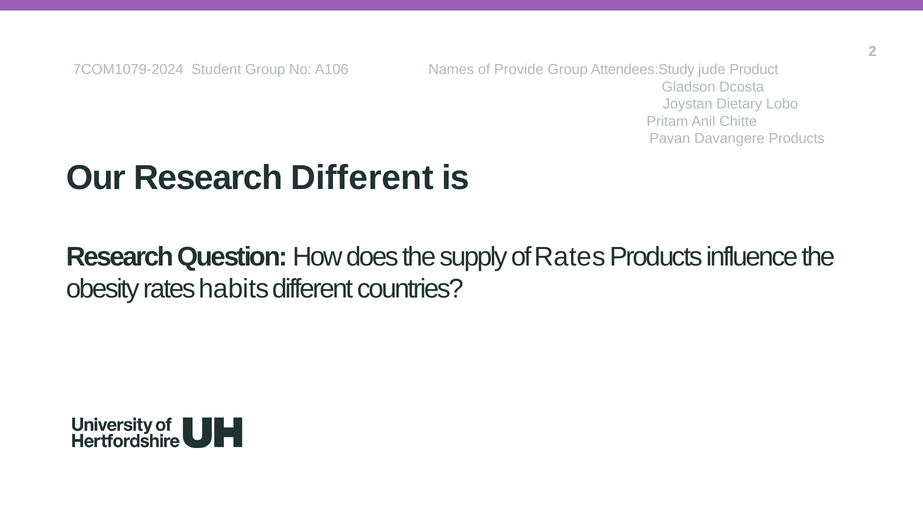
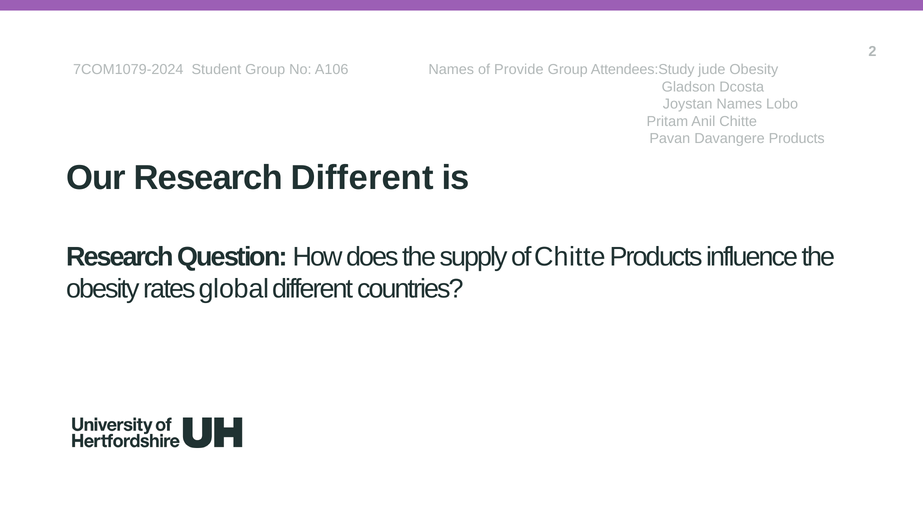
jude Product: Product -> Obesity
Joystan Dietary: Dietary -> Names
of Rates: Rates -> Chitte
habits: habits -> global
